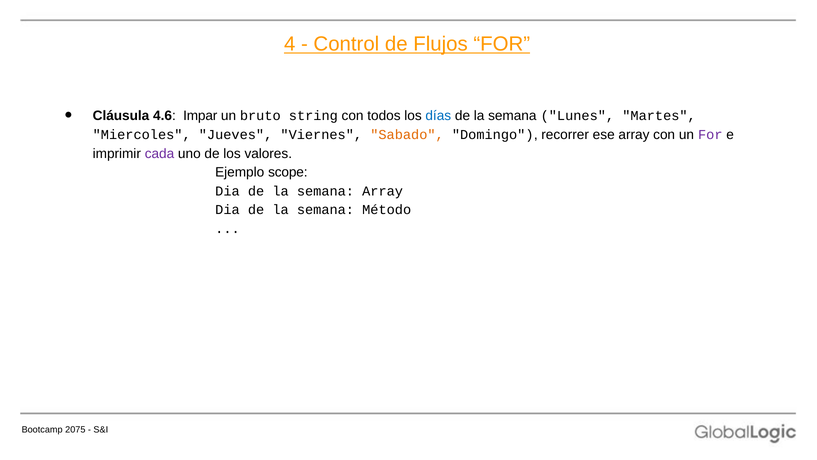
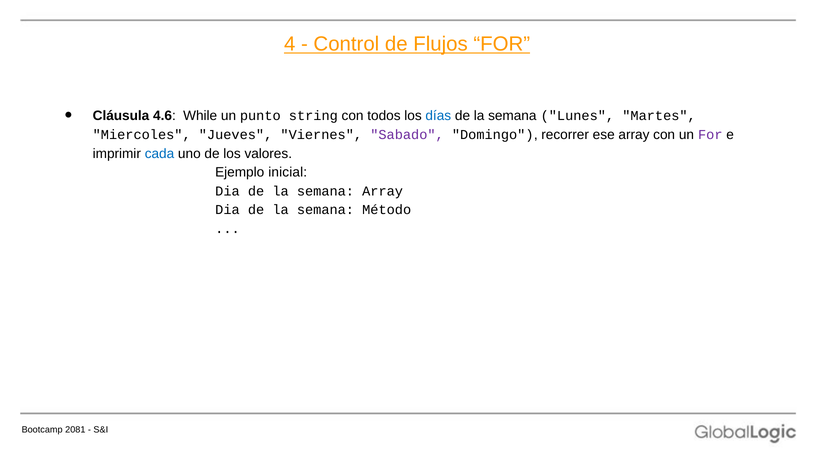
Impar: Impar -> While
bruto: bruto -> punto
Sabado colour: orange -> purple
cada colour: purple -> blue
scope: scope -> inicial
2075: 2075 -> 2081
